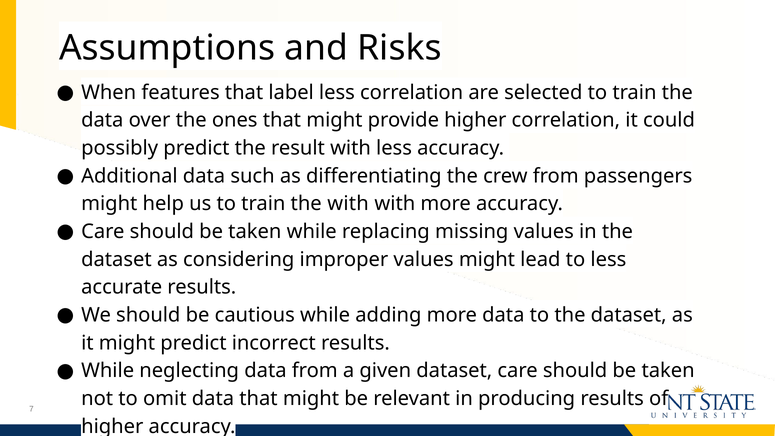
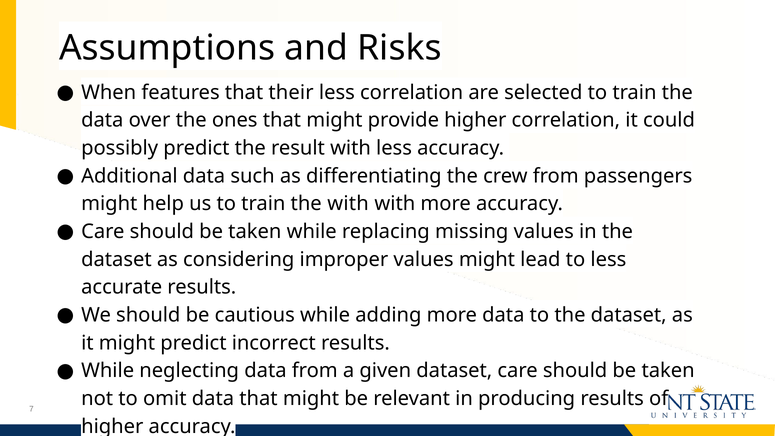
label: label -> their
